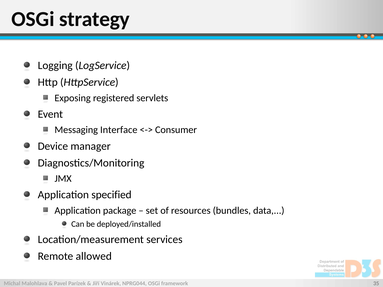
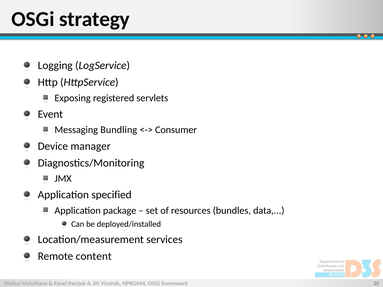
Interface: Interface -> Bundling
allowed: allowed -> content
